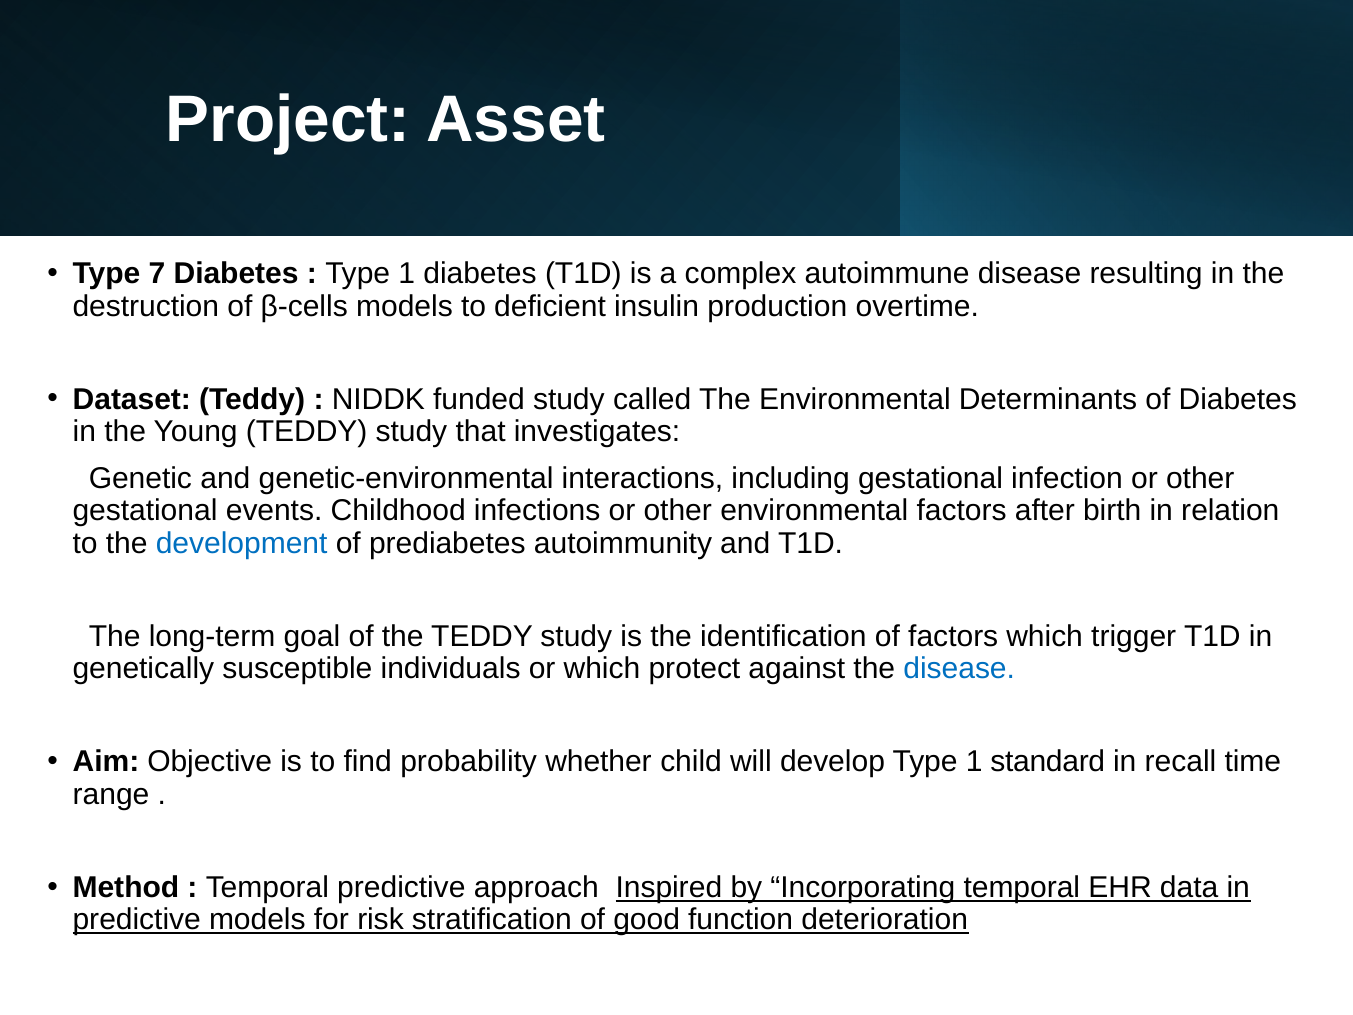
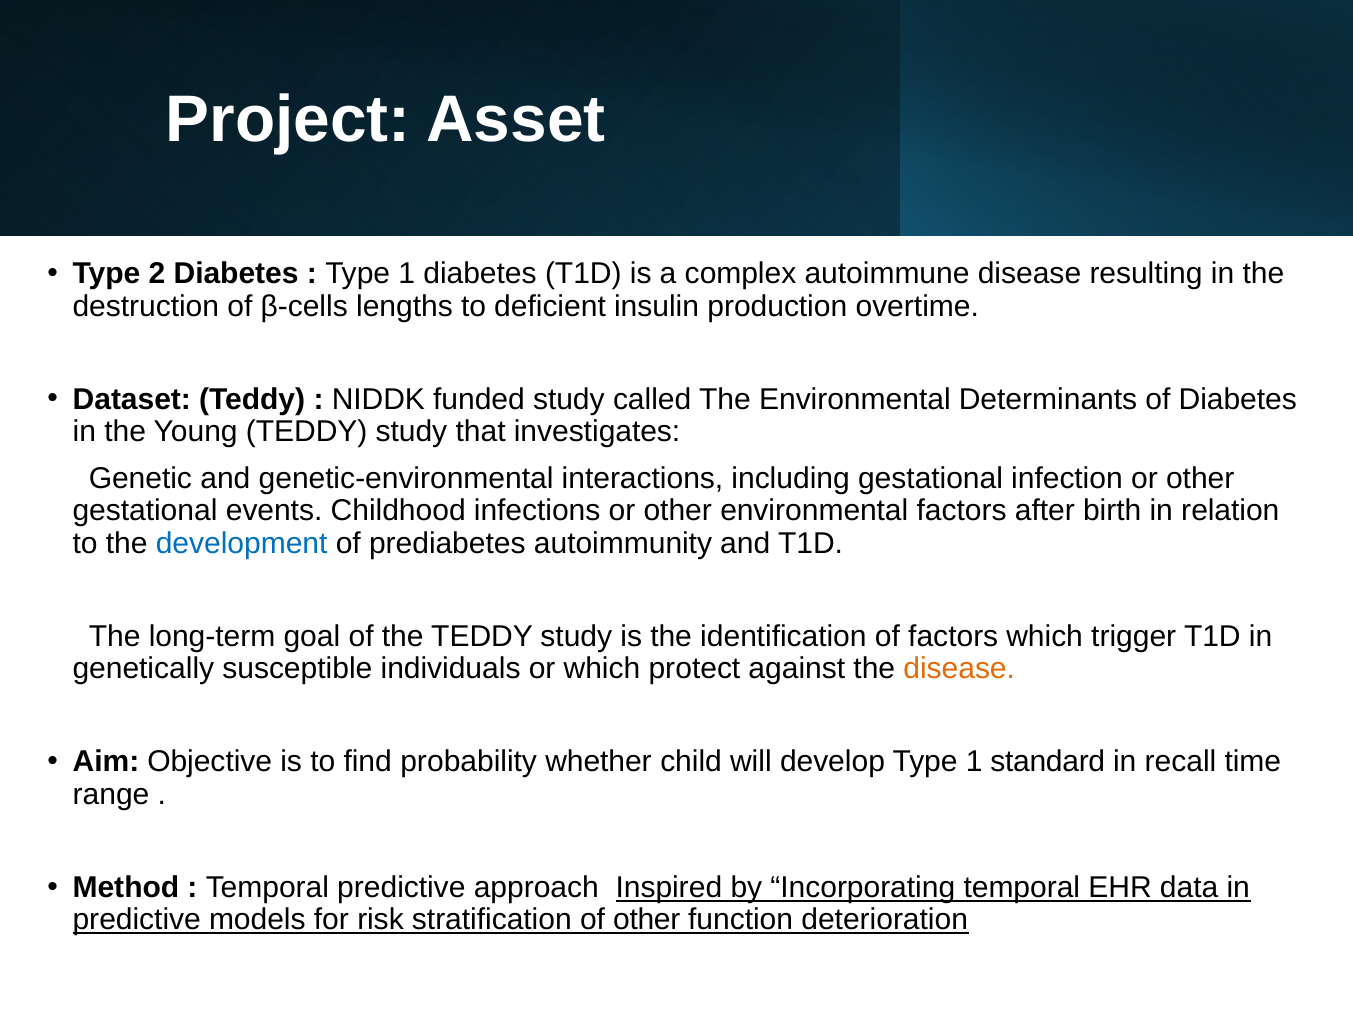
7: 7 -> 2
β-cells models: models -> lengths
disease at (959, 669) colour: blue -> orange
of good: good -> other
